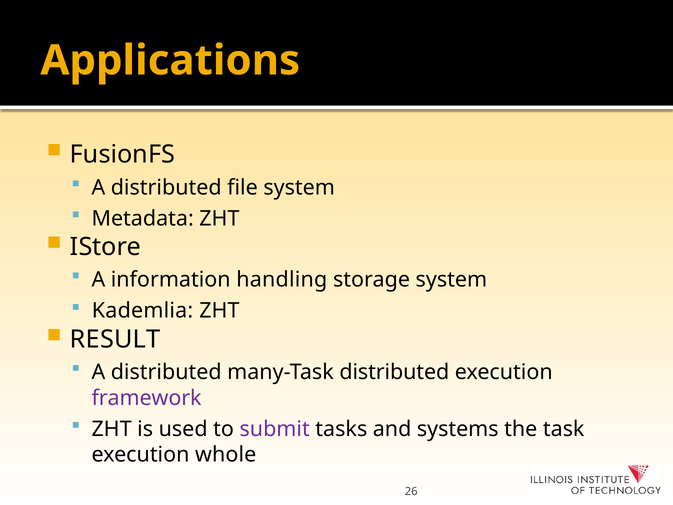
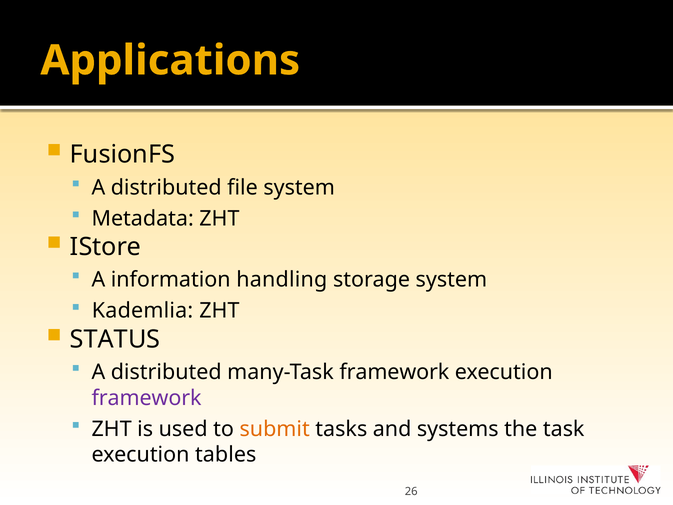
RESULT: RESULT -> STATUS
many-Task distributed: distributed -> framework
submit colour: purple -> orange
whole: whole -> tables
